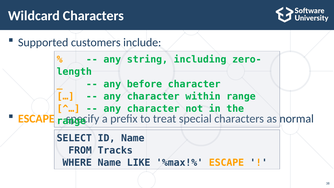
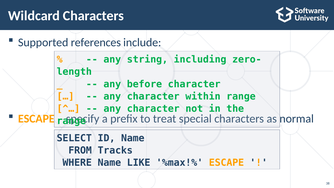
customers: customers -> references
